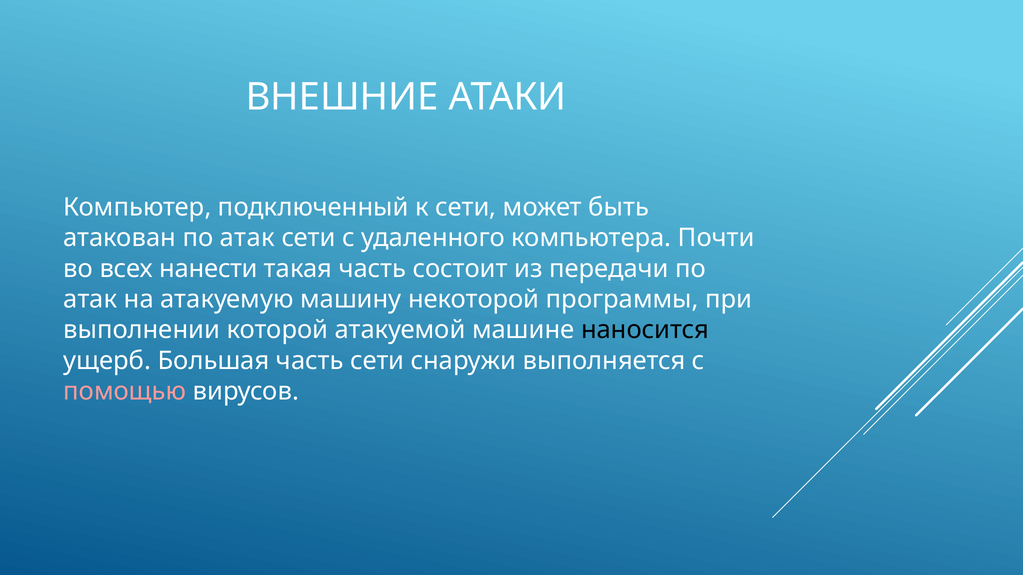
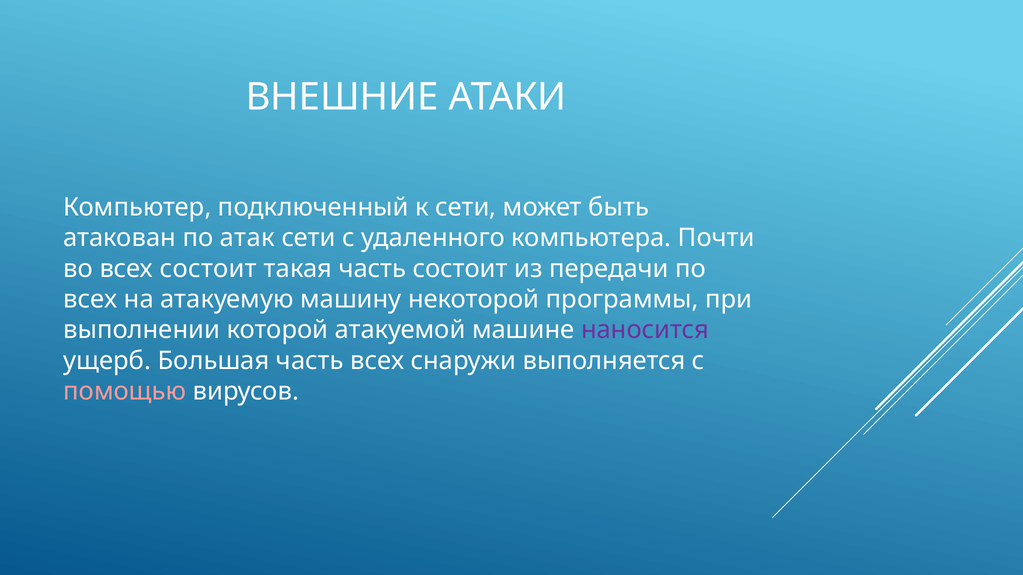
всех нанести: нанести -> состоит
атак at (90, 300): атак -> всех
наносится colour: black -> purple
часть сети: сети -> всех
